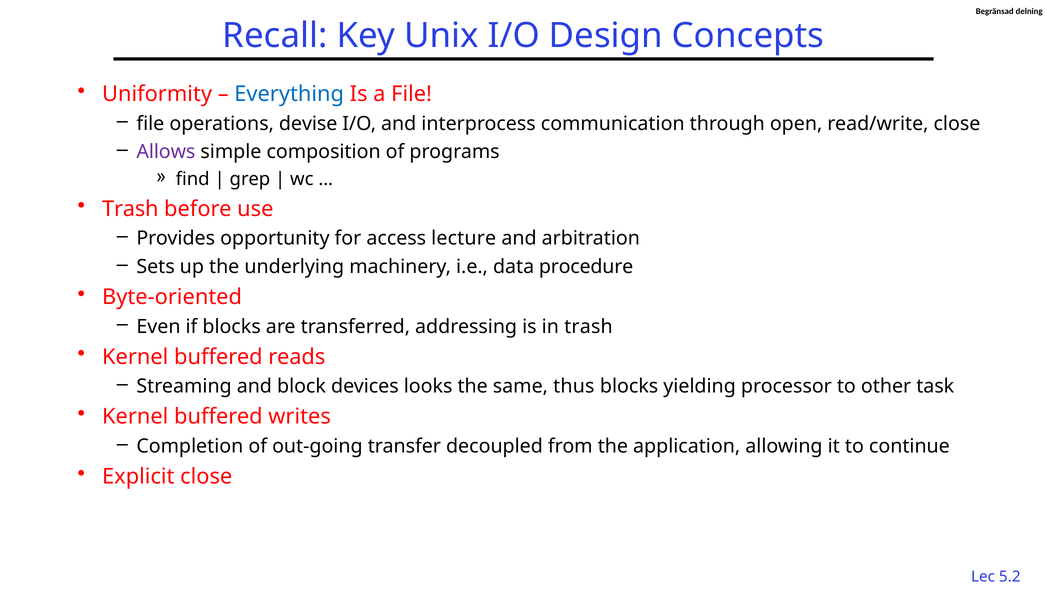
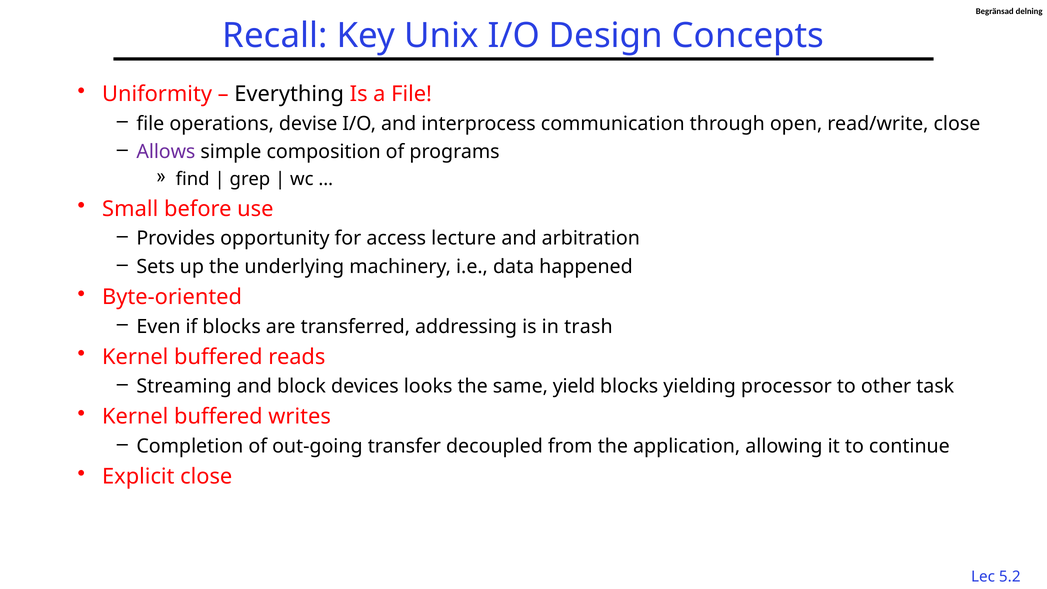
Everything colour: blue -> black
Trash at (130, 209): Trash -> Small
procedure: procedure -> happened
thus: thus -> yield
